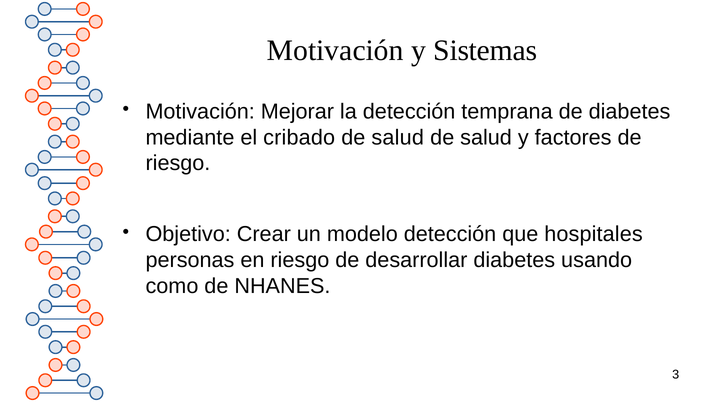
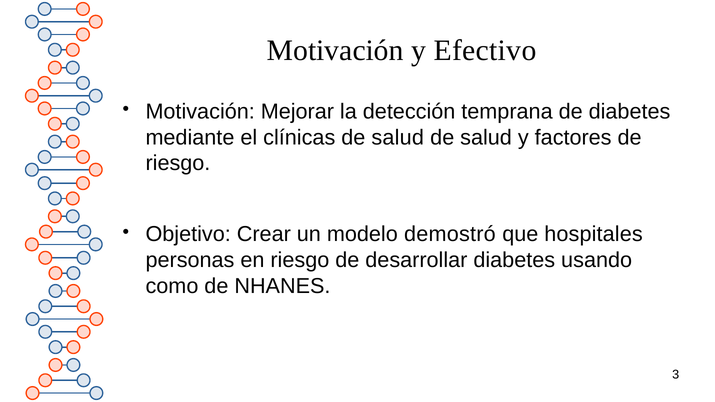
Sistemas: Sistemas -> Efectivo
cribado: cribado -> clínicas
modelo detección: detección -> demostró
